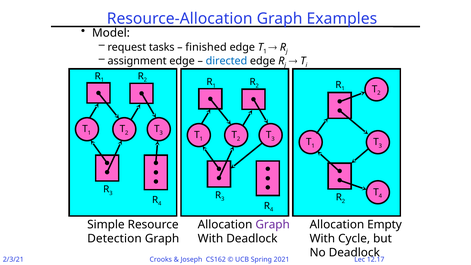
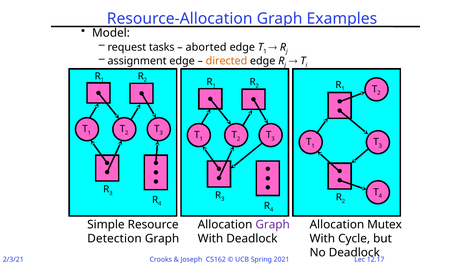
finished: finished -> aborted
directed colour: blue -> orange
Empty: Empty -> Mutex
